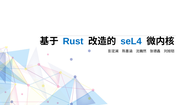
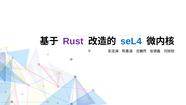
Rust colour: blue -> purple
